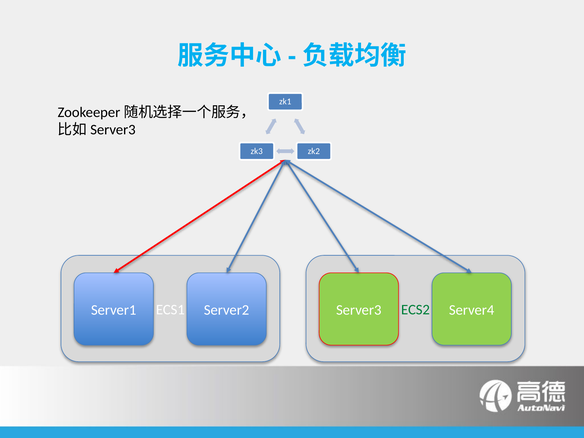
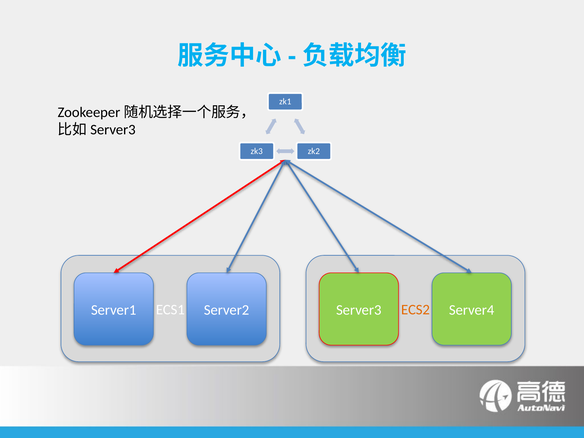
ECS2 colour: green -> orange
